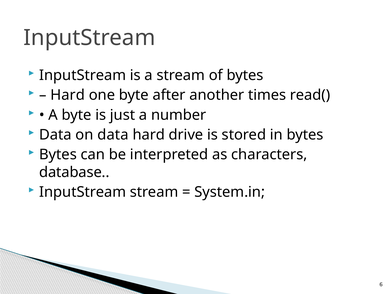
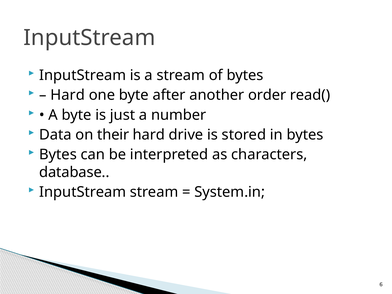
times: times -> order
on data: data -> their
